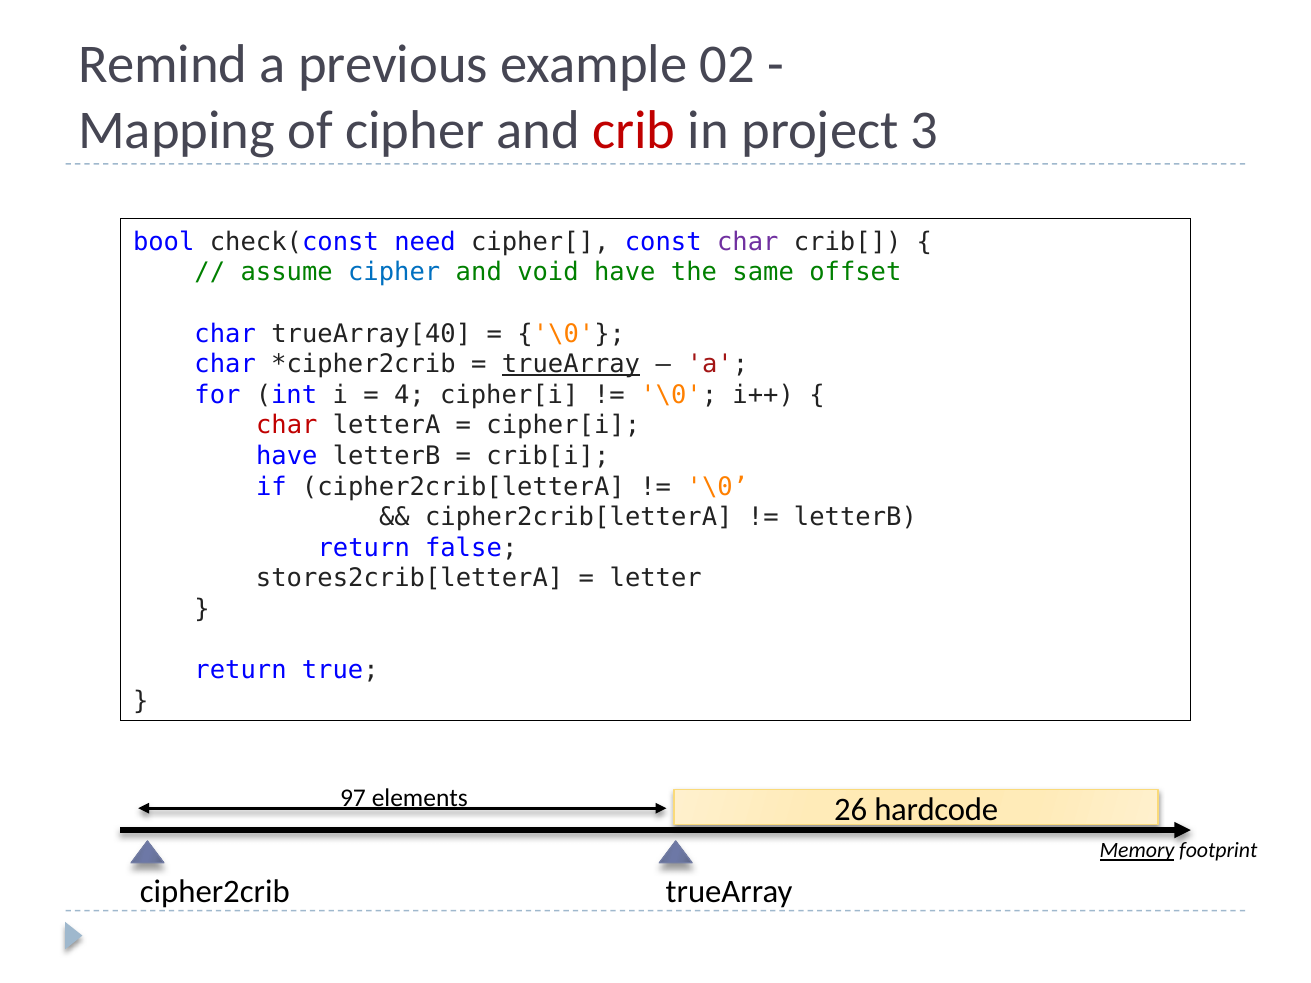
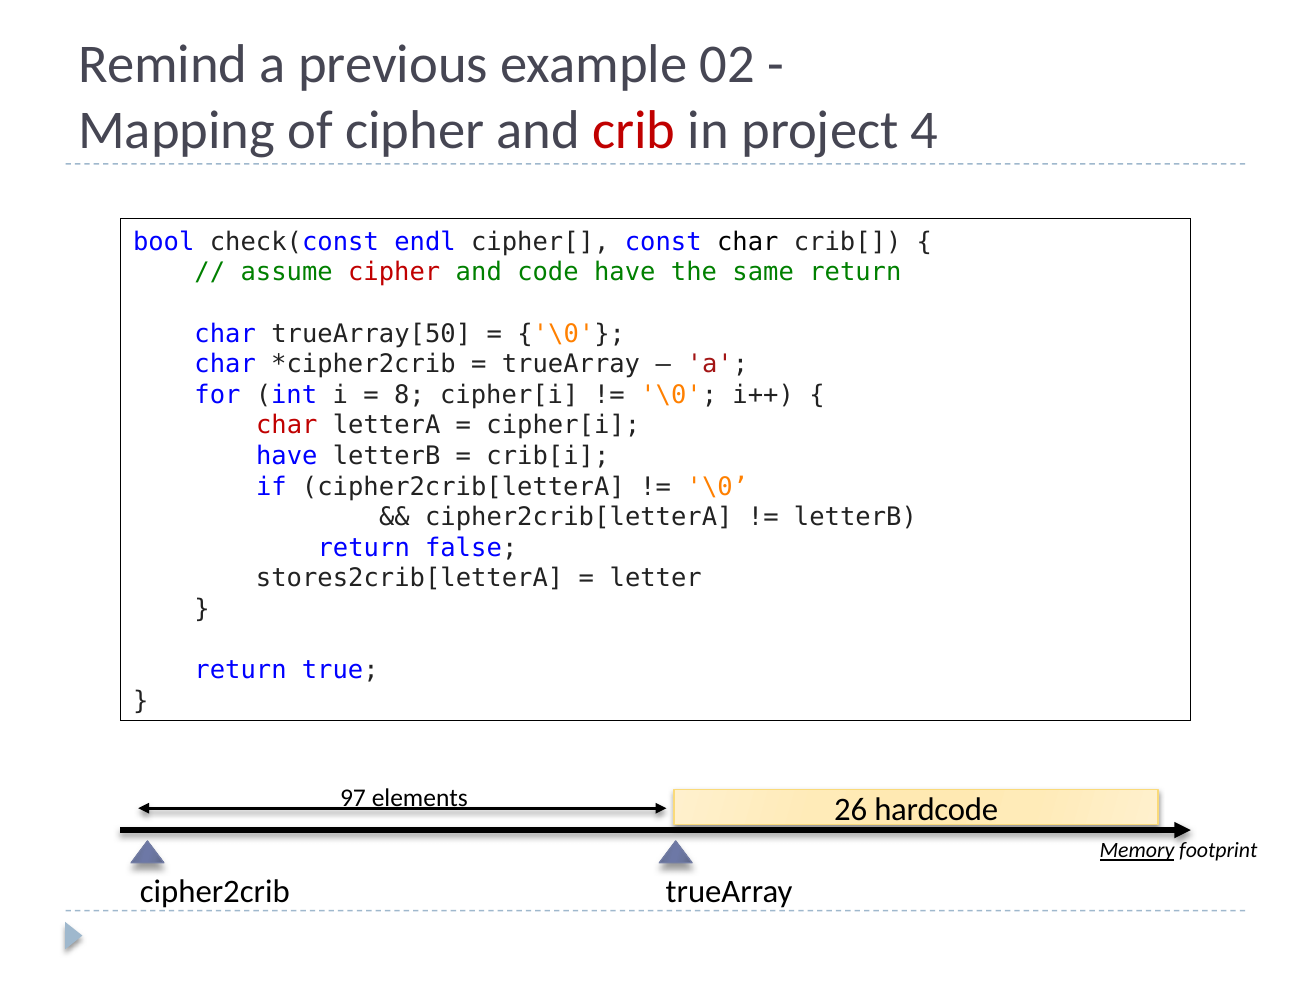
3: 3 -> 4
need: need -> endl
char at (748, 242) colour: purple -> black
cipher at (394, 273) colour: blue -> red
void: void -> code
same offset: offset -> return
trueArray[40: trueArray[40 -> trueArray[50
trueArray at (571, 364) underline: present -> none
4: 4 -> 8
